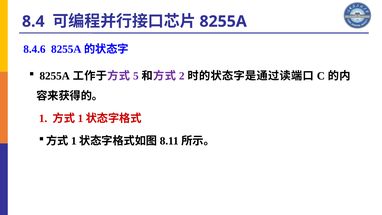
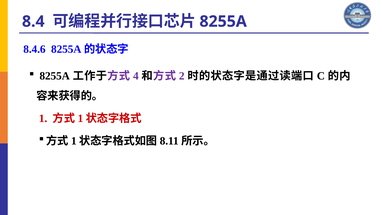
5: 5 -> 4
